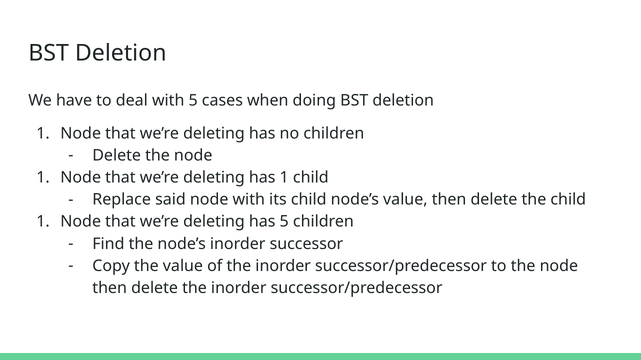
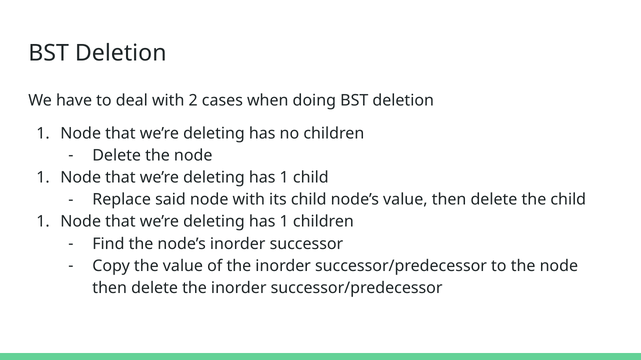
with 5: 5 -> 2
5 at (284, 222): 5 -> 1
